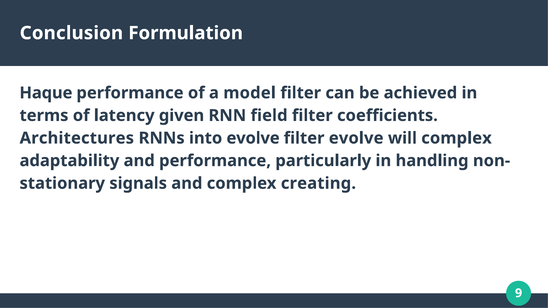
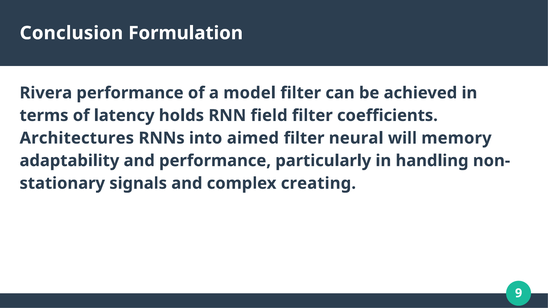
Haque: Haque -> Rivera
given: given -> holds
into evolve: evolve -> aimed
filter evolve: evolve -> neural
will complex: complex -> memory
